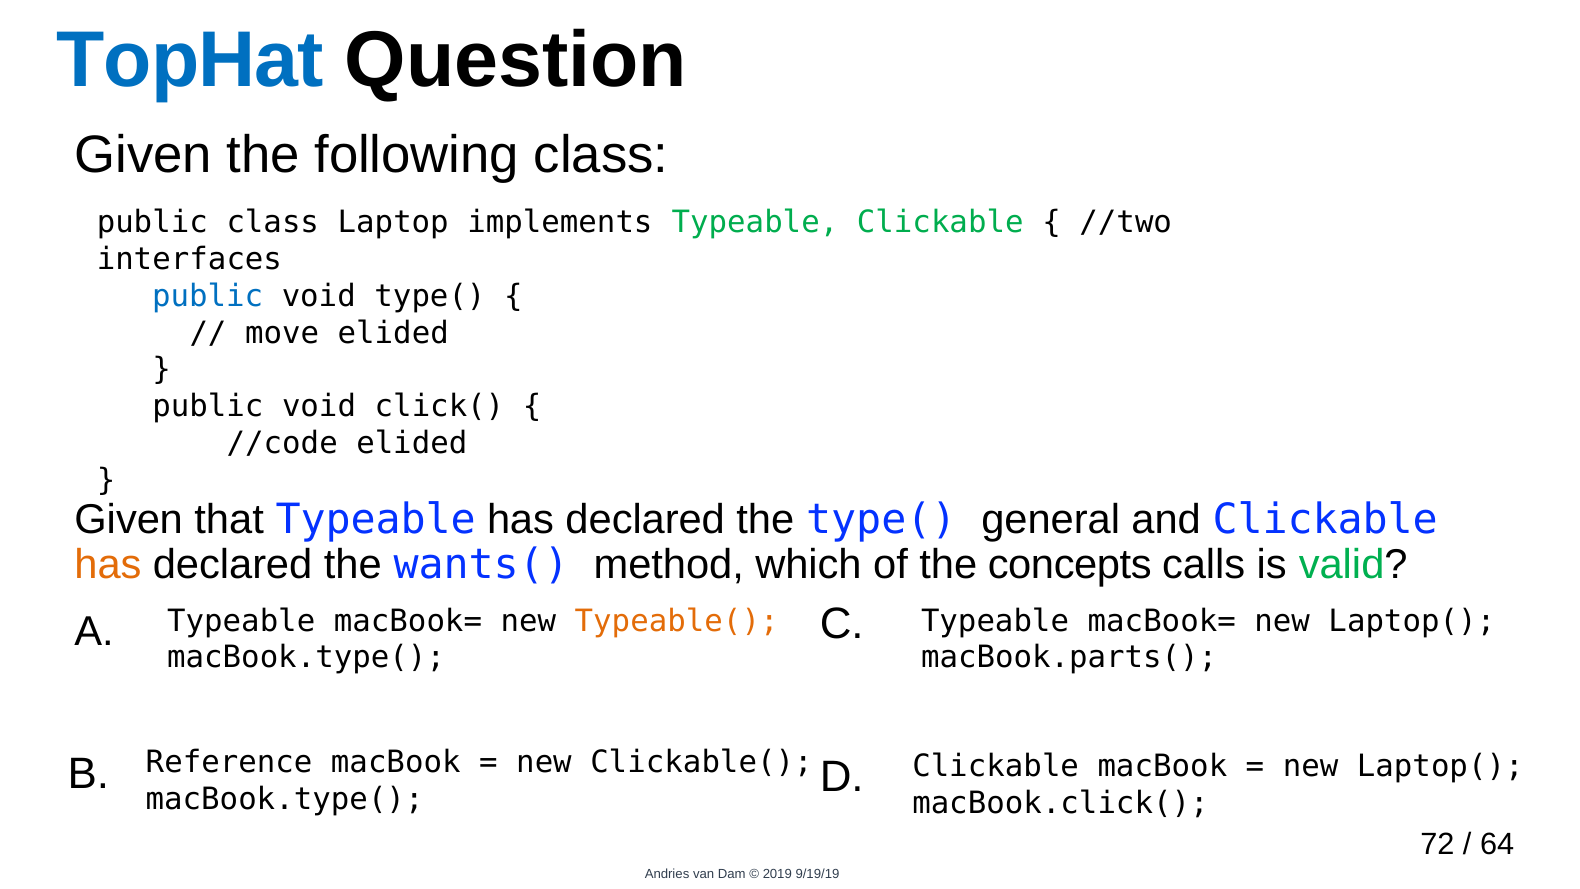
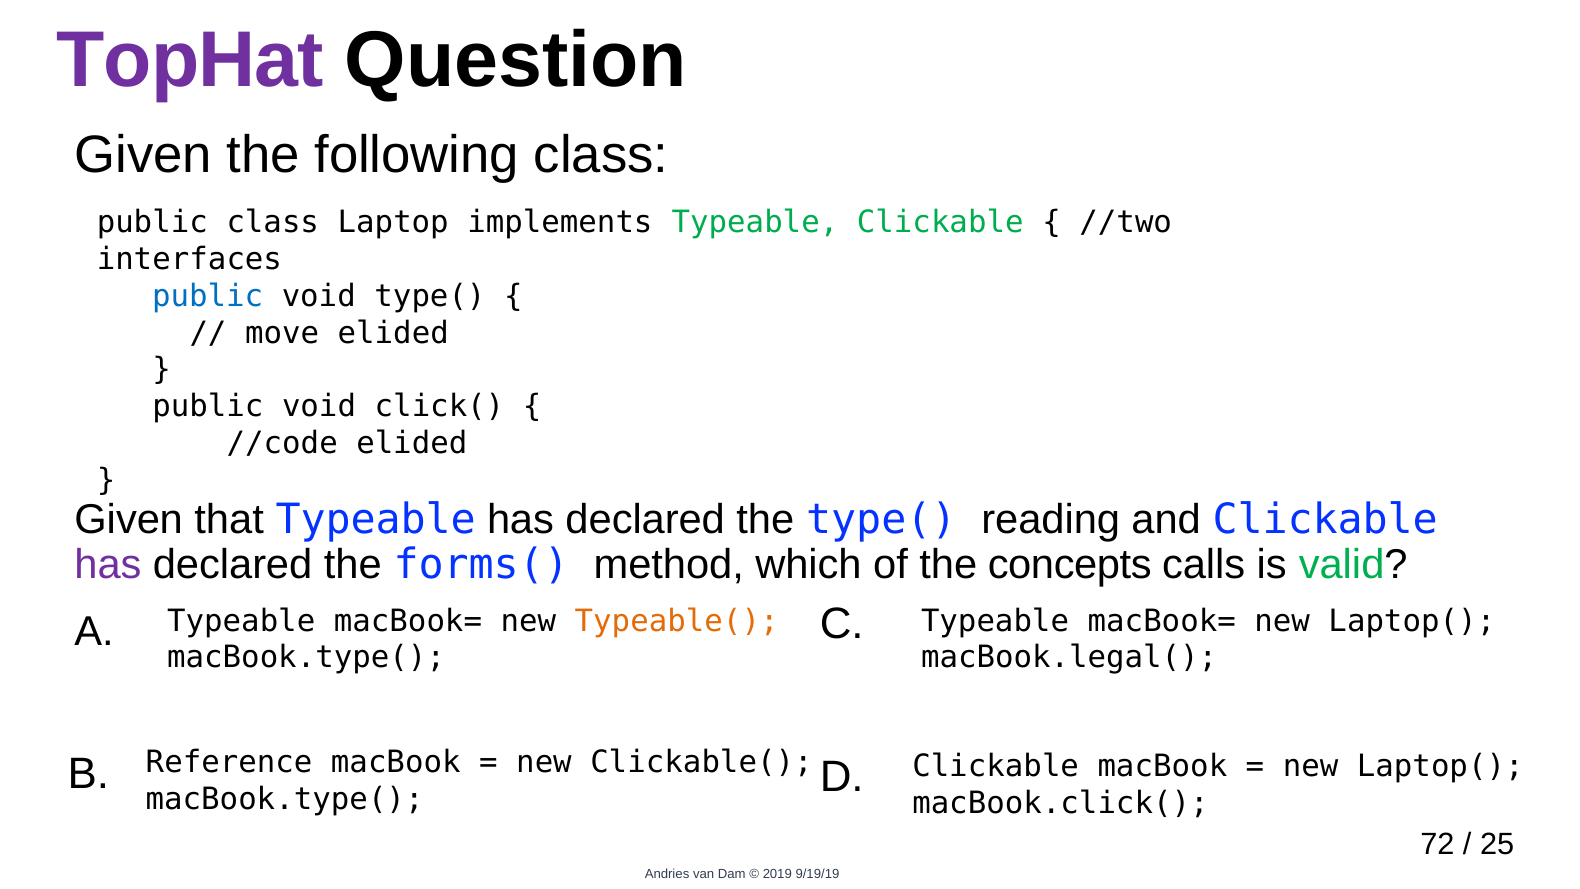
TopHat colour: blue -> purple
general: general -> reading
has at (108, 564) colour: orange -> purple
wants(: wants( -> forms(
macBook.parts(: macBook.parts( -> macBook.legal(
64: 64 -> 25
